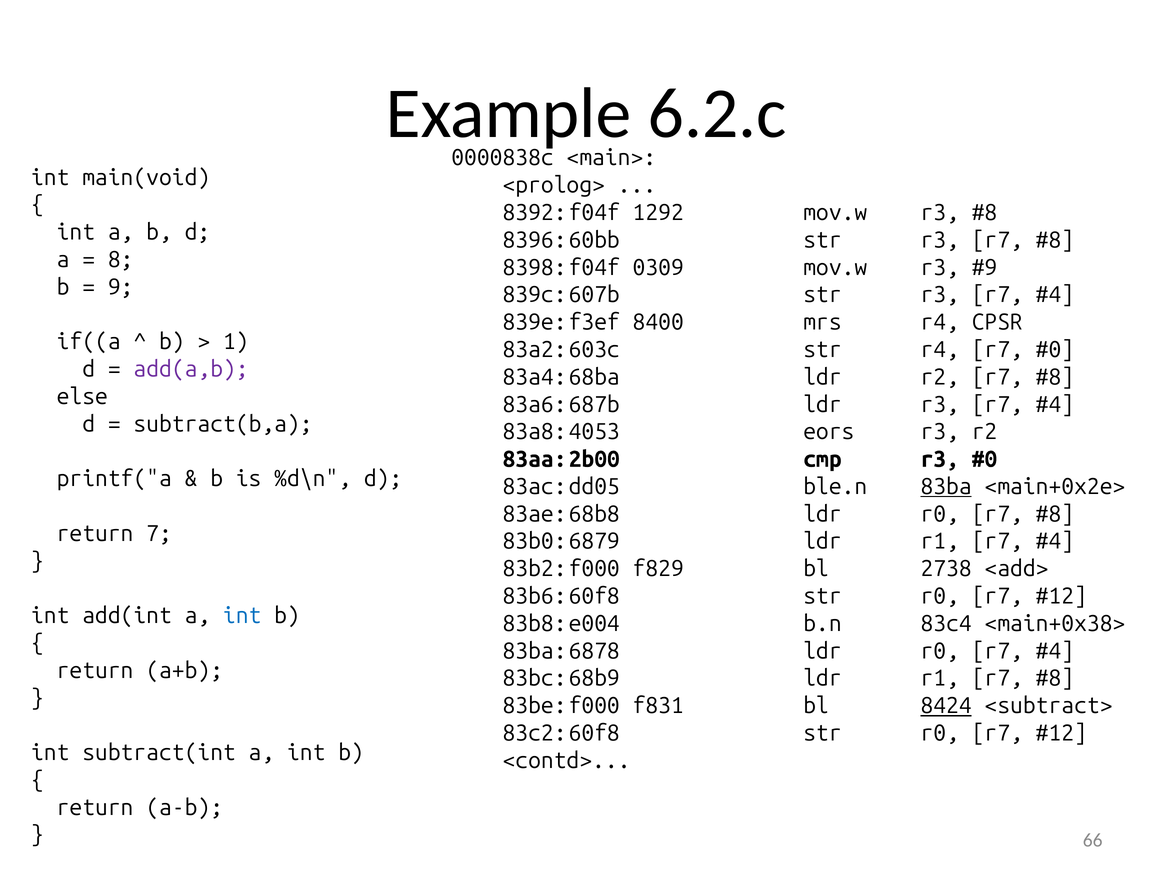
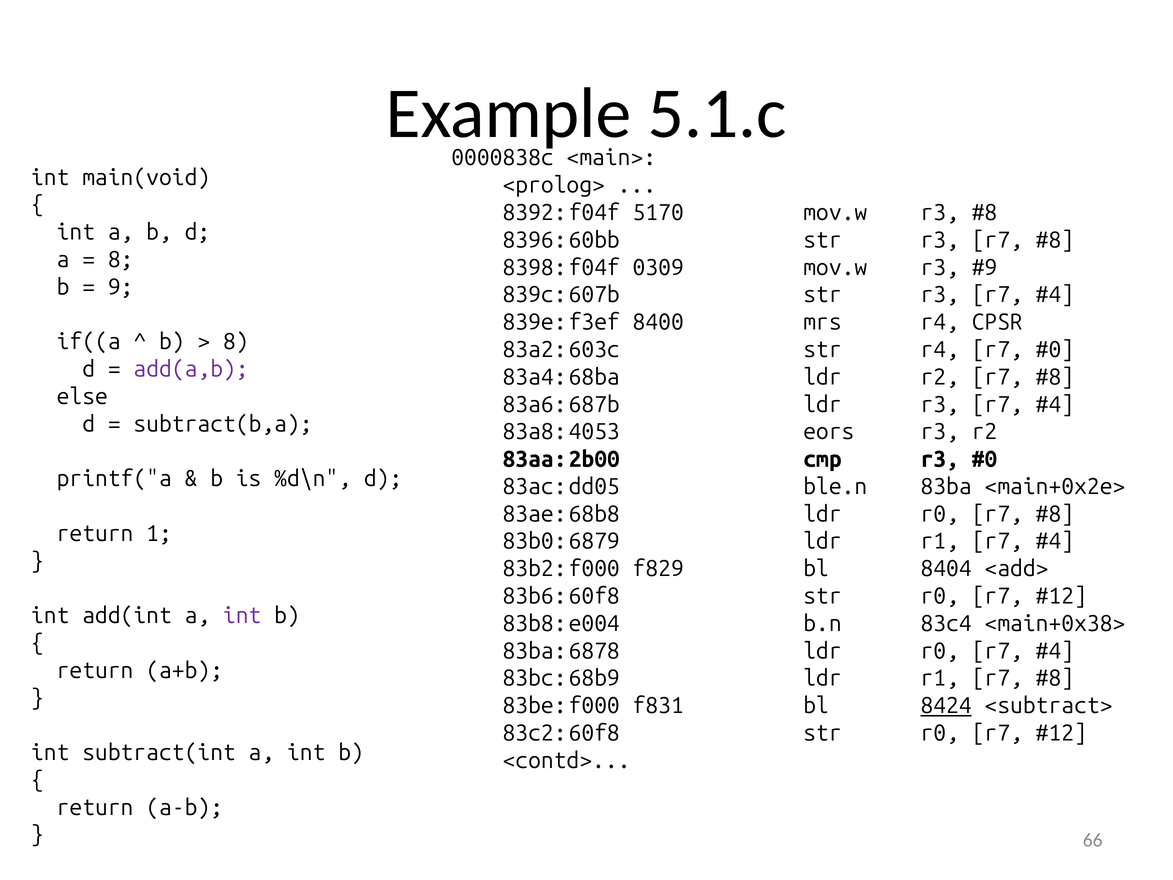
6.2.c: 6.2.c -> 5.1.c
1292: 1292 -> 5170
1 at (236, 342): 1 -> 8
83ba underline: present -> none
7: 7 -> 1
2738: 2738 -> 8404
int at (242, 616) colour: blue -> purple
